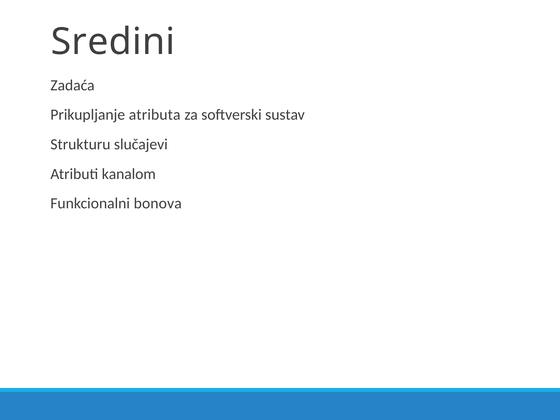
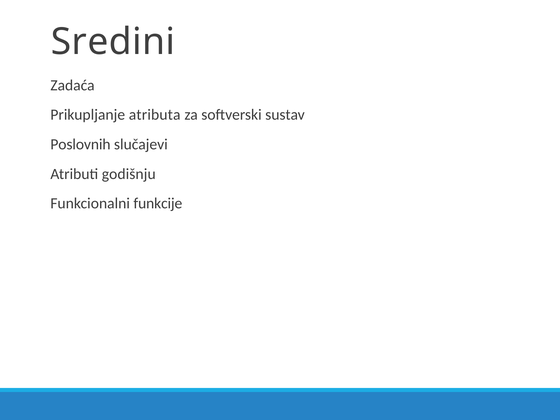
Strukturu: Strukturu -> Poslovnih
kanalom: kanalom -> godišnju
bonova: bonova -> funkcije
